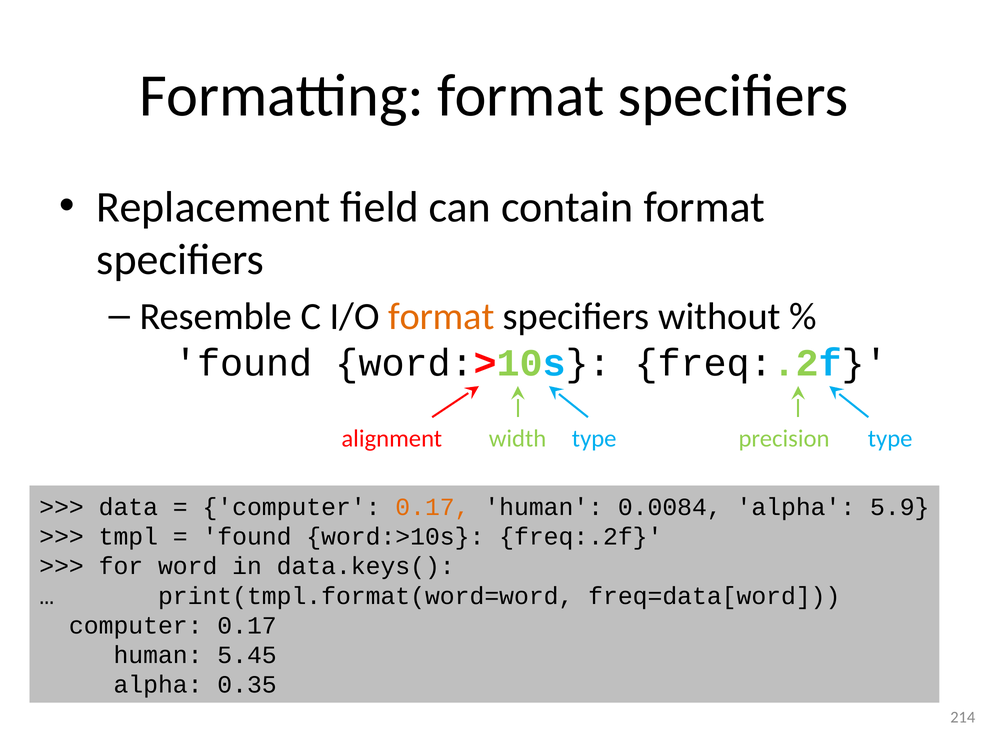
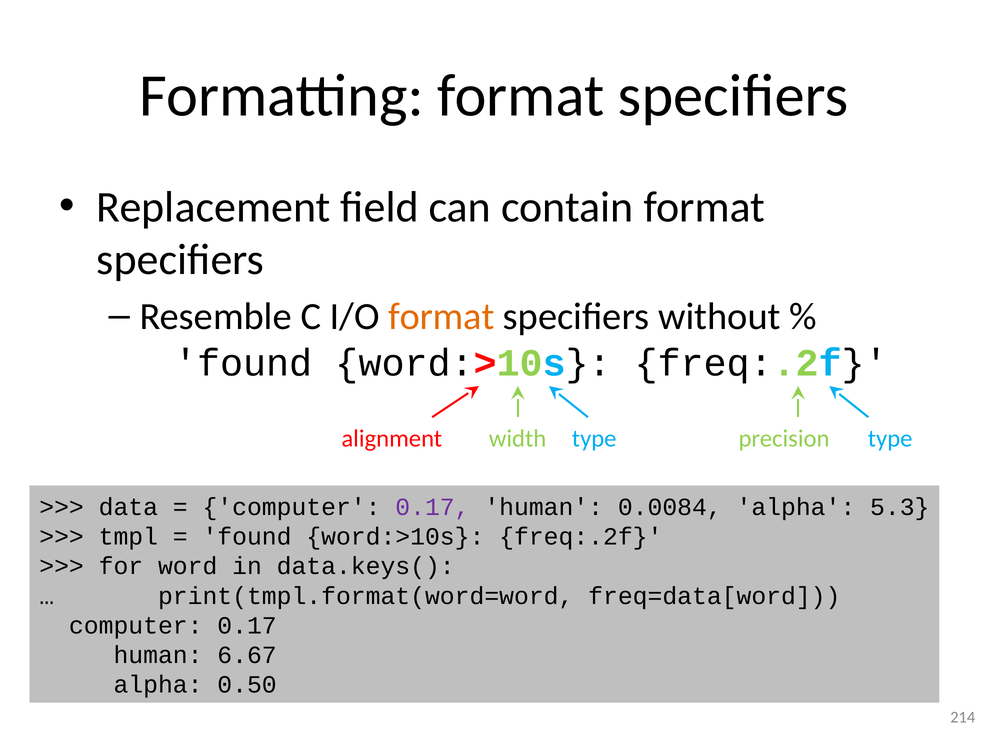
0.17 at (432, 507) colour: orange -> purple
5.9: 5.9 -> 5.3
5.45: 5.45 -> 6.67
0.35: 0.35 -> 0.50
